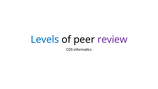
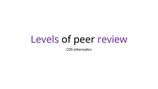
Levels colour: blue -> purple
